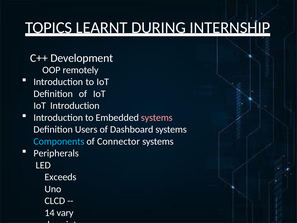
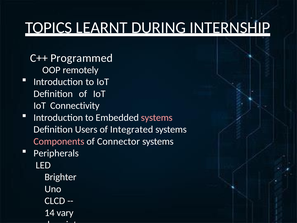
Development: Development -> Programmed
IoT Introduction: Introduction -> Connectivity
Dashboard: Dashboard -> Integrated
Components colour: light blue -> pink
Exceeds: Exceeds -> Brighter
